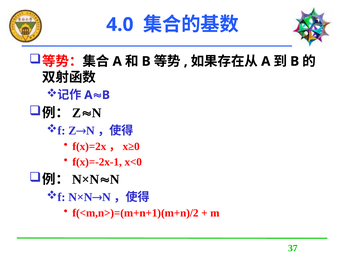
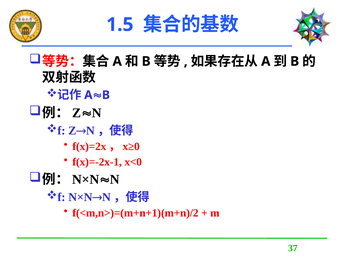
4.0: 4.0 -> 1.5
